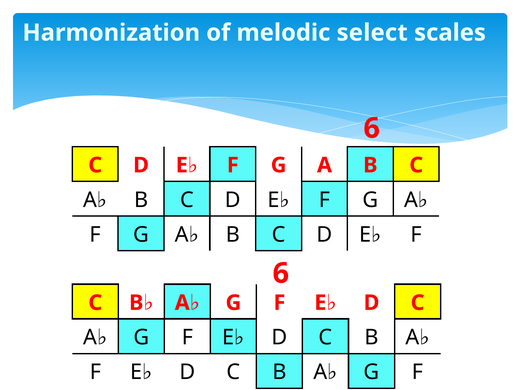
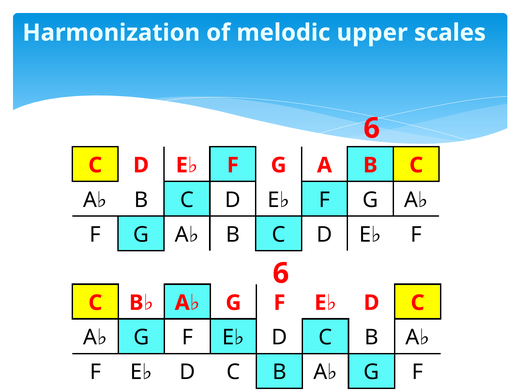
select: select -> upper
